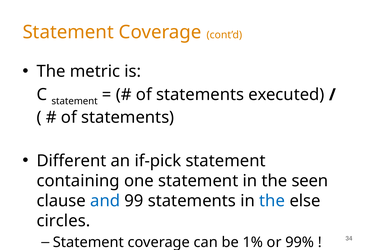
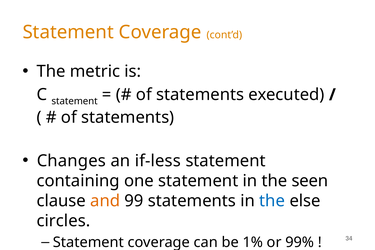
Different: Different -> Changes
if-pick: if-pick -> if-less
and colour: blue -> orange
